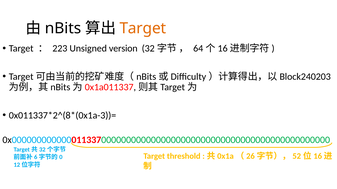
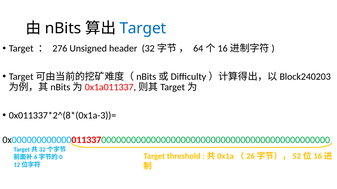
Target at (143, 28) colour: orange -> blue
223: 223 -> 276
version: version -> header
